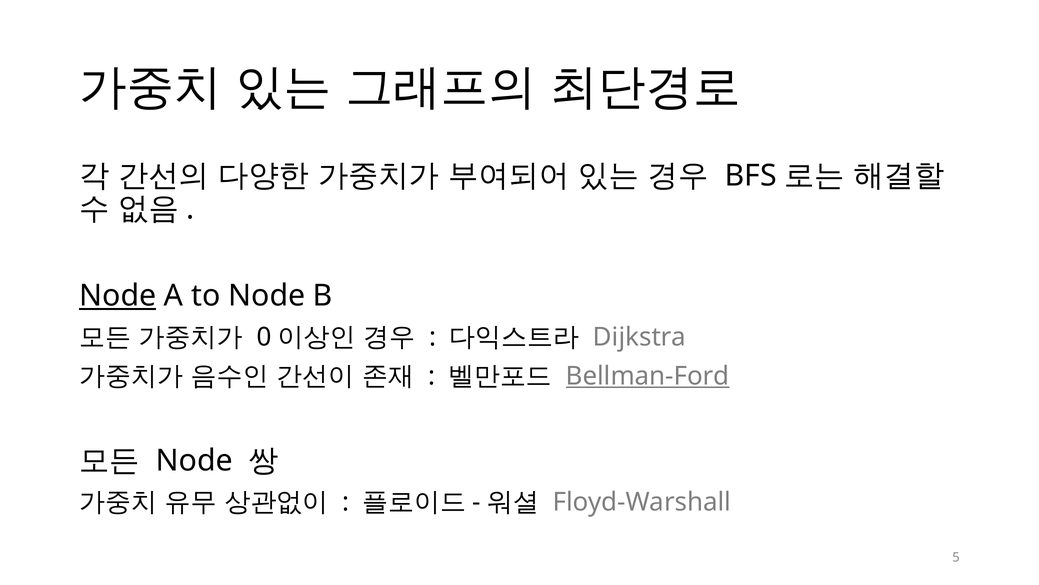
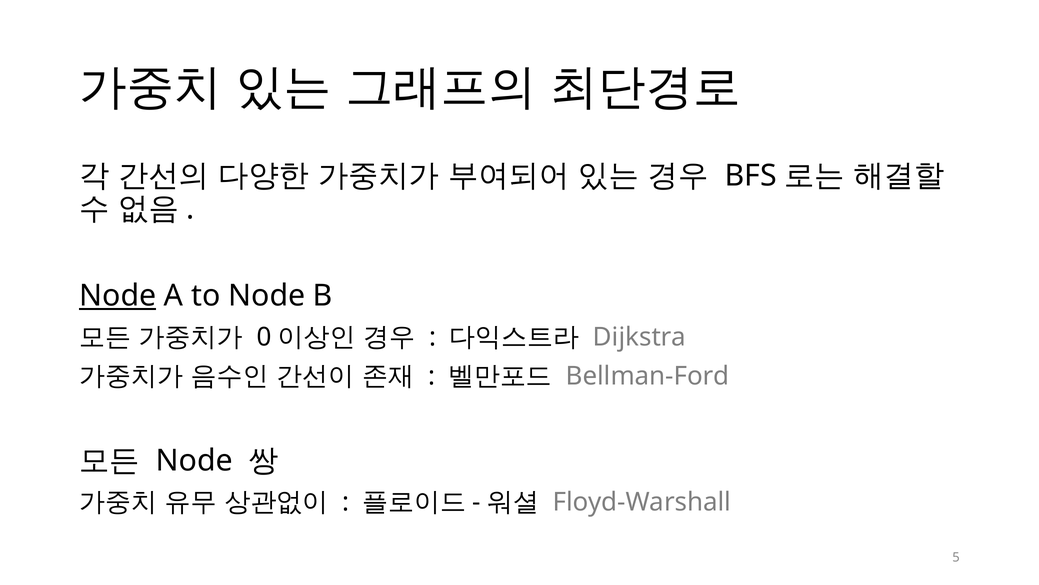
Bellman-Ford underline: present -> none
